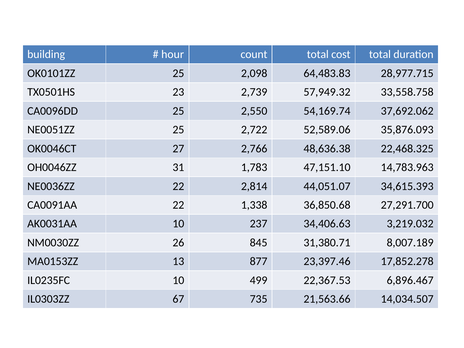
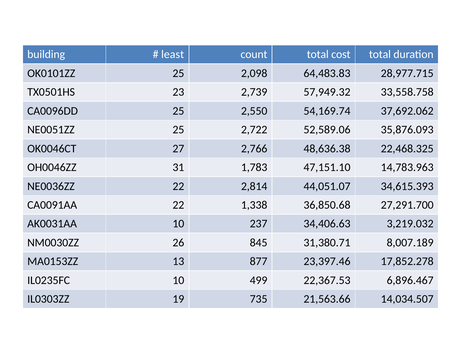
hour: hour -> least
67: 67 -> 19
